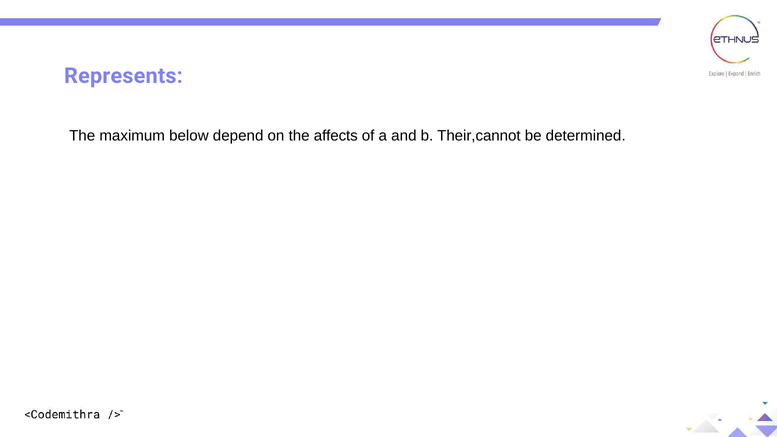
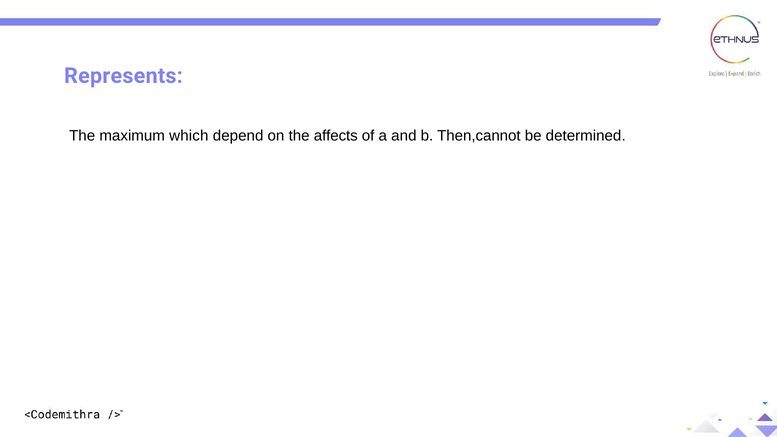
below: below -> which
Their,cannot: Their,cannot -> Then,cannot
